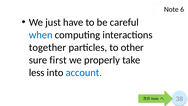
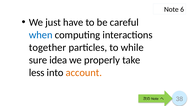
other: other -> while
first: first -> idea
account colour: blue -> orange
